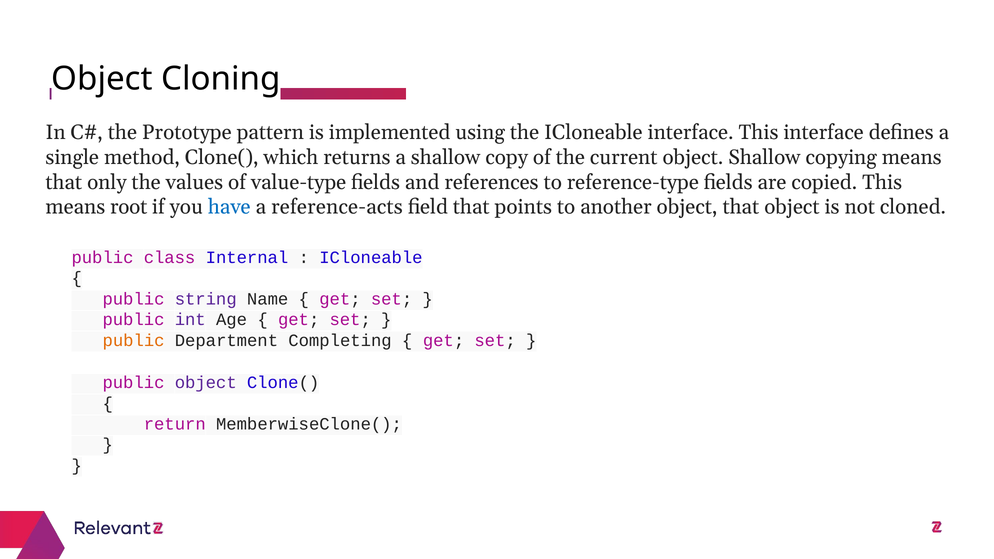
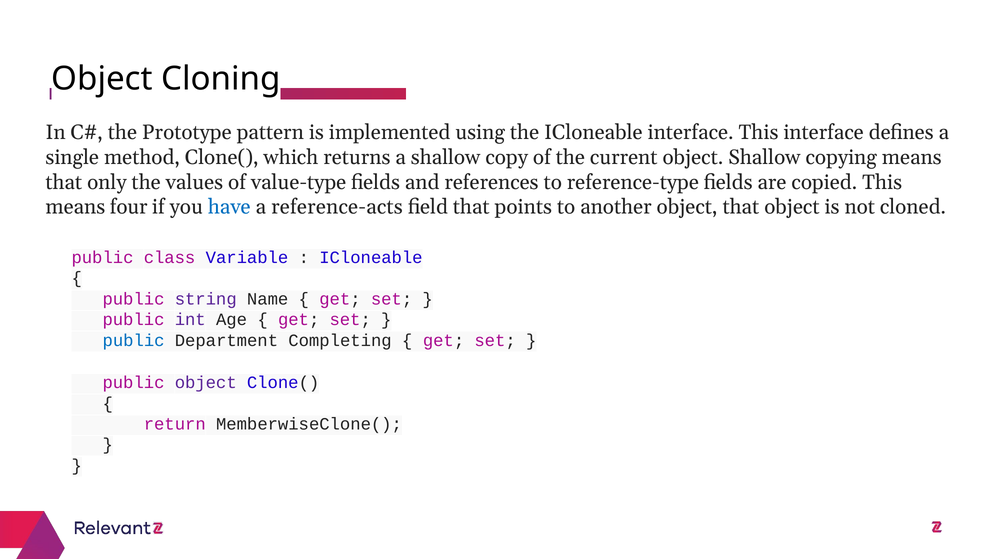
root: root -> four
Internal: Internal -> Variable
public at (134, 340) colour: orange -> blue
